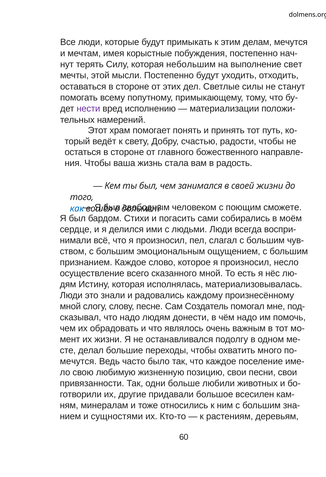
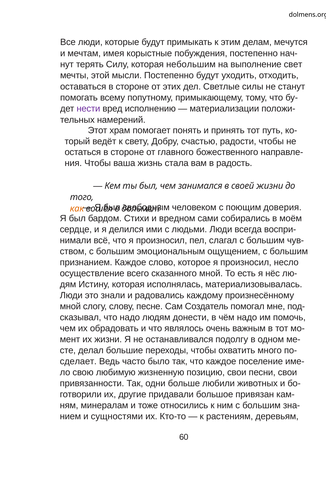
сможете: сможете -> доверия
как colour: blue -> orange
погасить: погасить -> вредном
мечутся at (78, 361): мечутся -> сделает
всесилен: всесилен -> привязан
